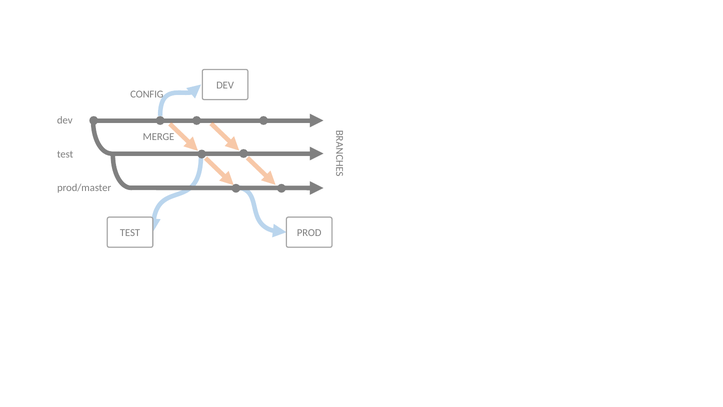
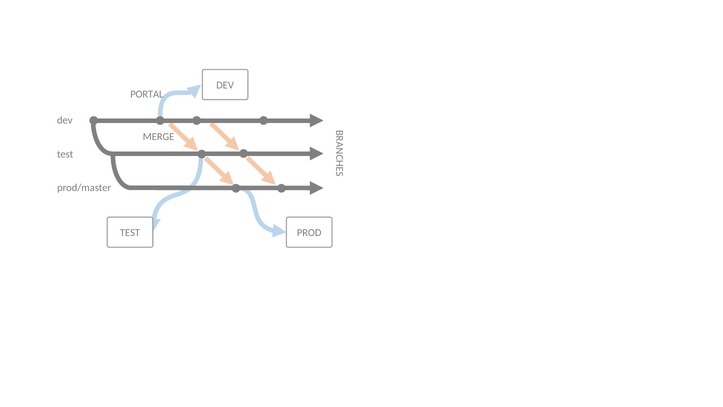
CONFIG: CONFIG -> PORTAL
